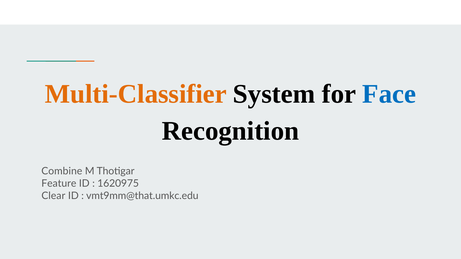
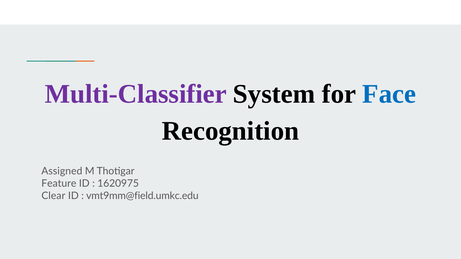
Multi-Classifier colour: orange -> purple
Combine: Combine -> Assigned
vmt9mm@that.umkc.edu: vmt9mm@that.umkc.edu -> vmt9mm@field.umkc.edu
